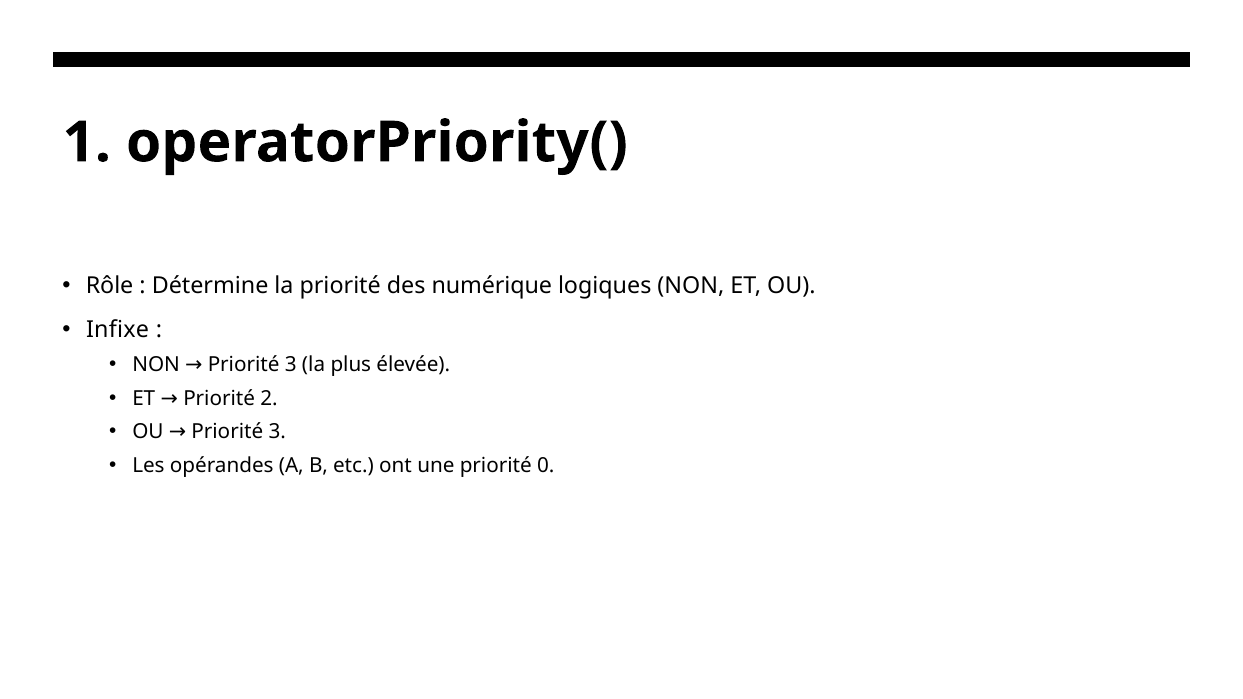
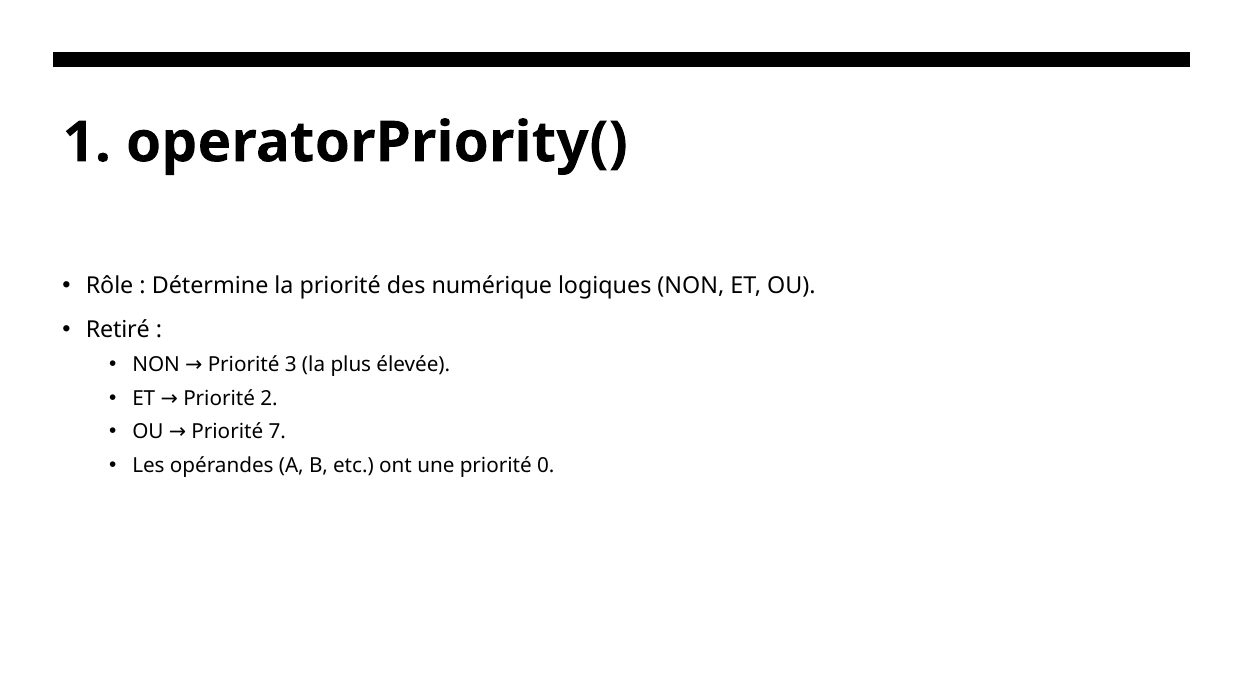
Infixe: Infixe -> Retiré
OU Priorité 3: 3 -> 7
